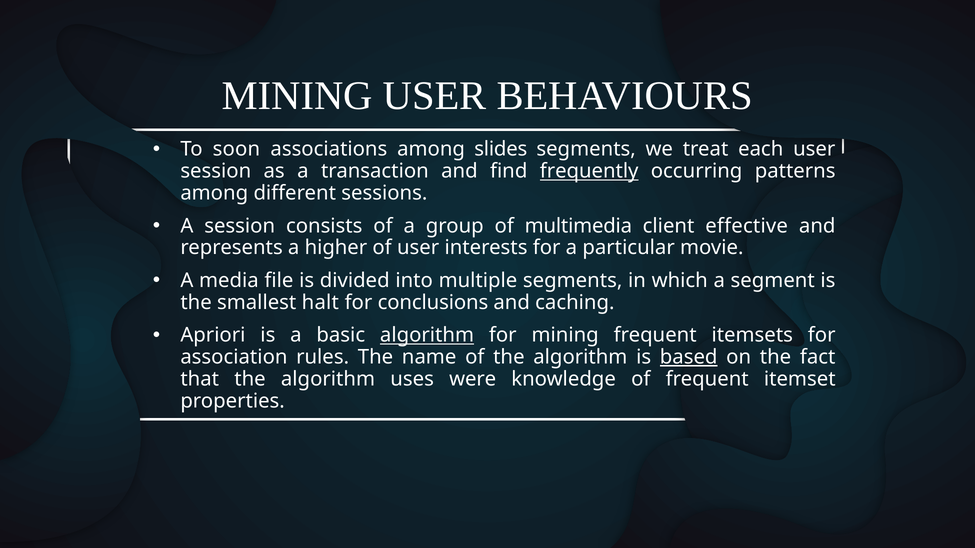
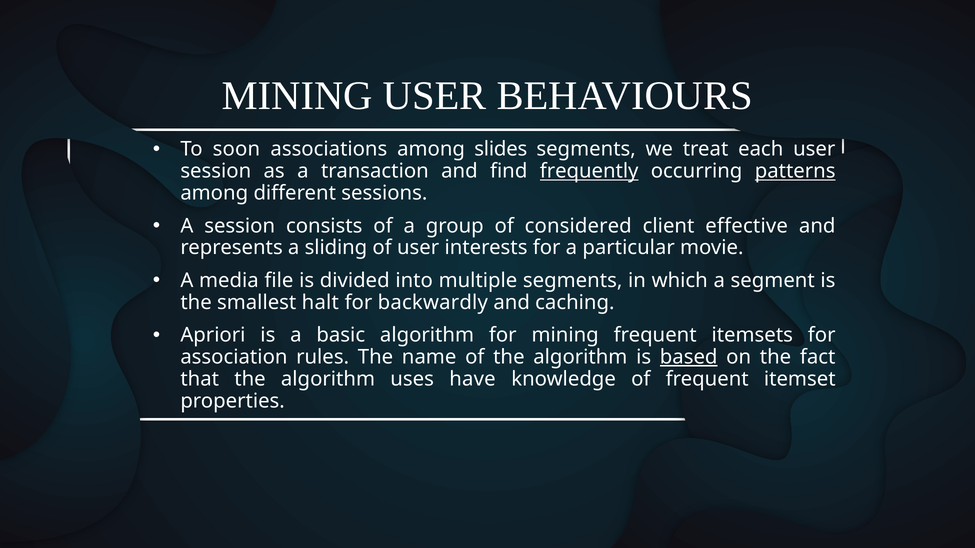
patterns underline: none -> present
multimedia: multimedia -> considered
higher: higher -> sliding
conclusions: conclusions -> backwardly
algorithm at (427, 335) underline: present -> none
were: were -> have
